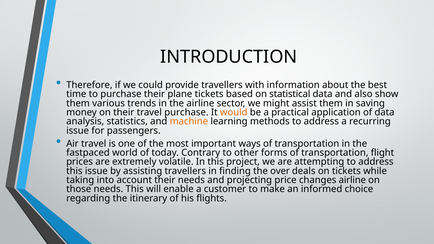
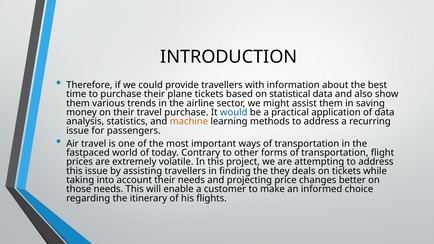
would colour: orange -> blue
over: over -> they
changes airline: airline -> better
